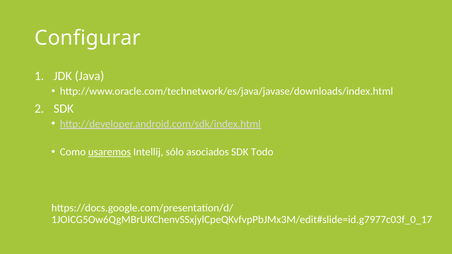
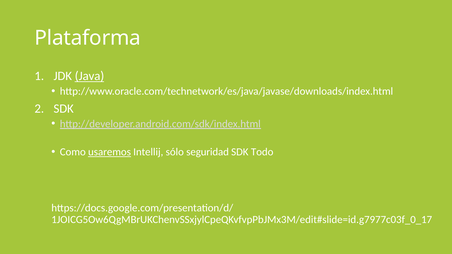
Configurar: Configurar -> Plataforma
Java underline: none -> present
asociados: asociados -> seguridad
